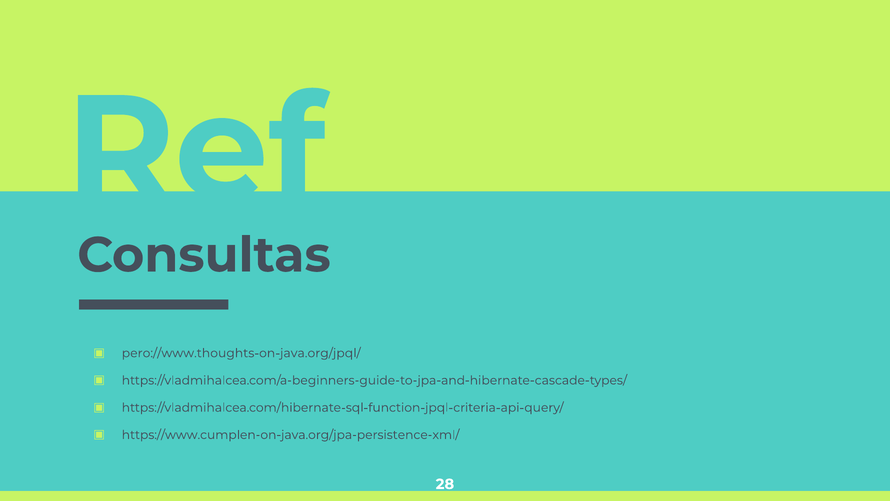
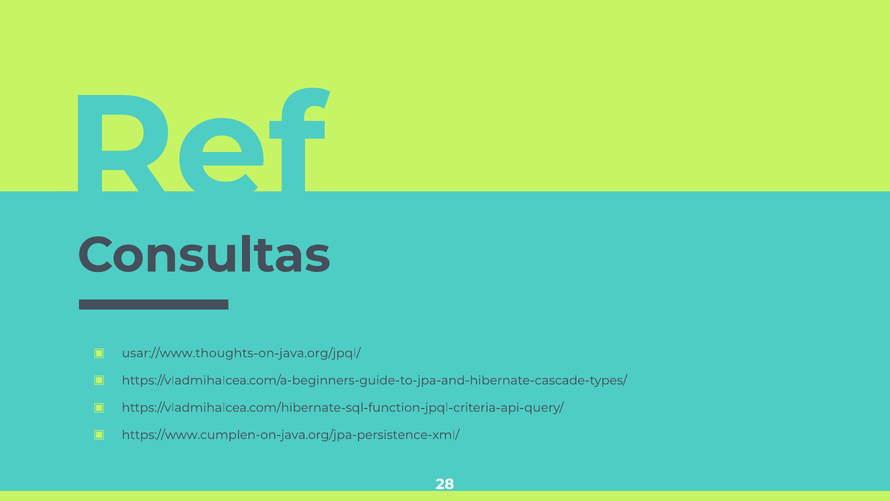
pero://www.thoughts-on-java.org/jpql/: pero://www.thoughts-on-java.org/jpql/ -> usar://www.thoughts-on-java.org/jpql/
